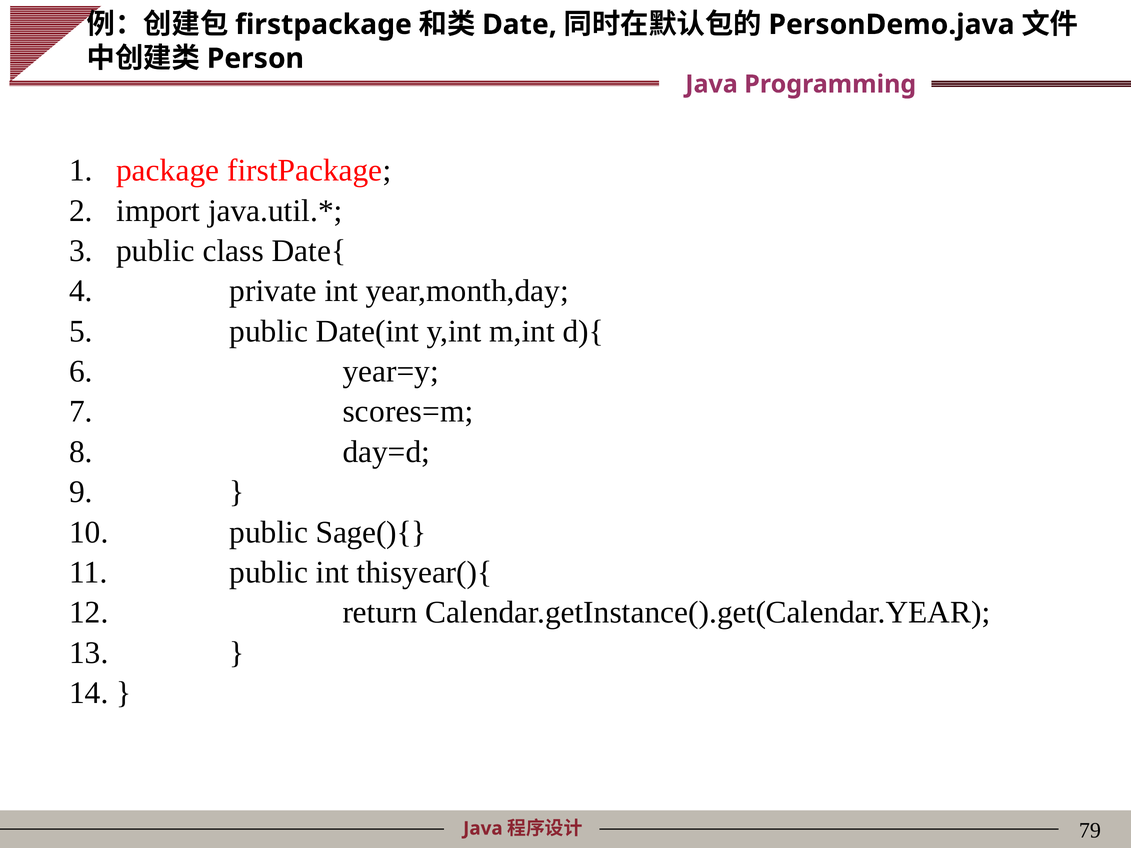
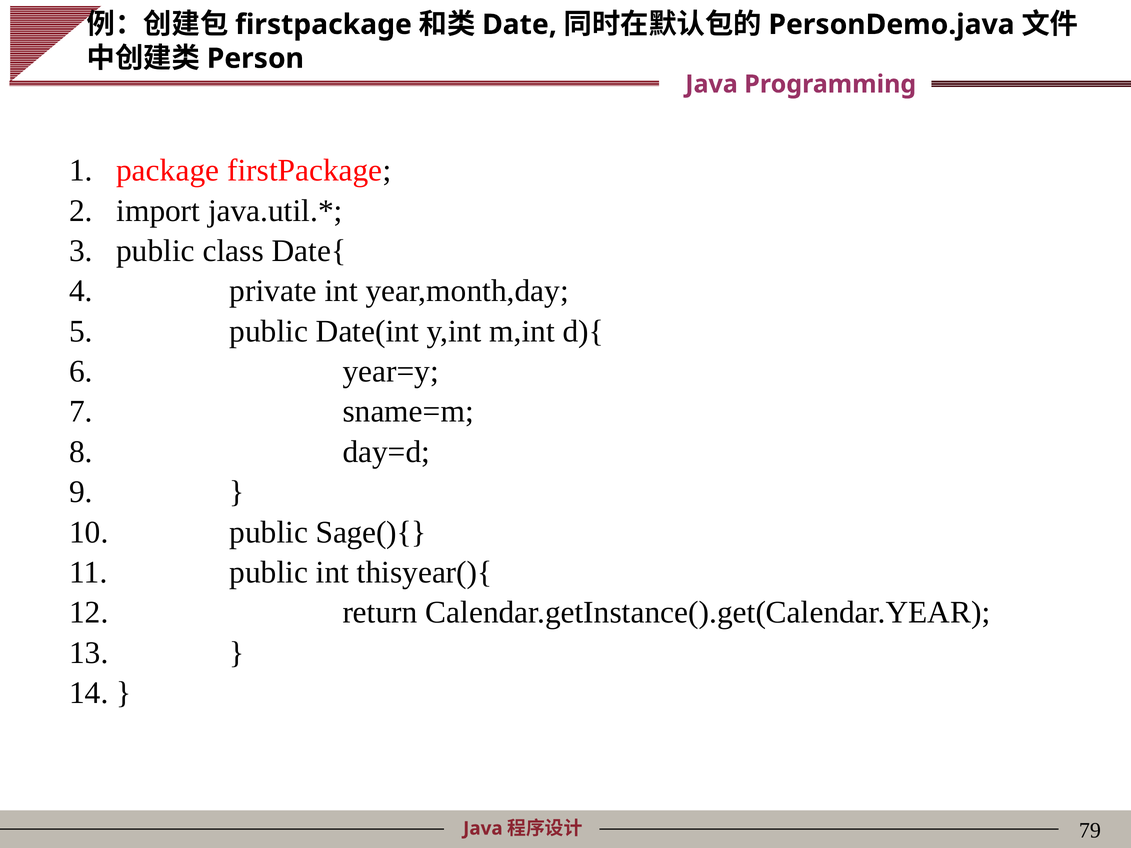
scores=m: scores=m -> sname=m
